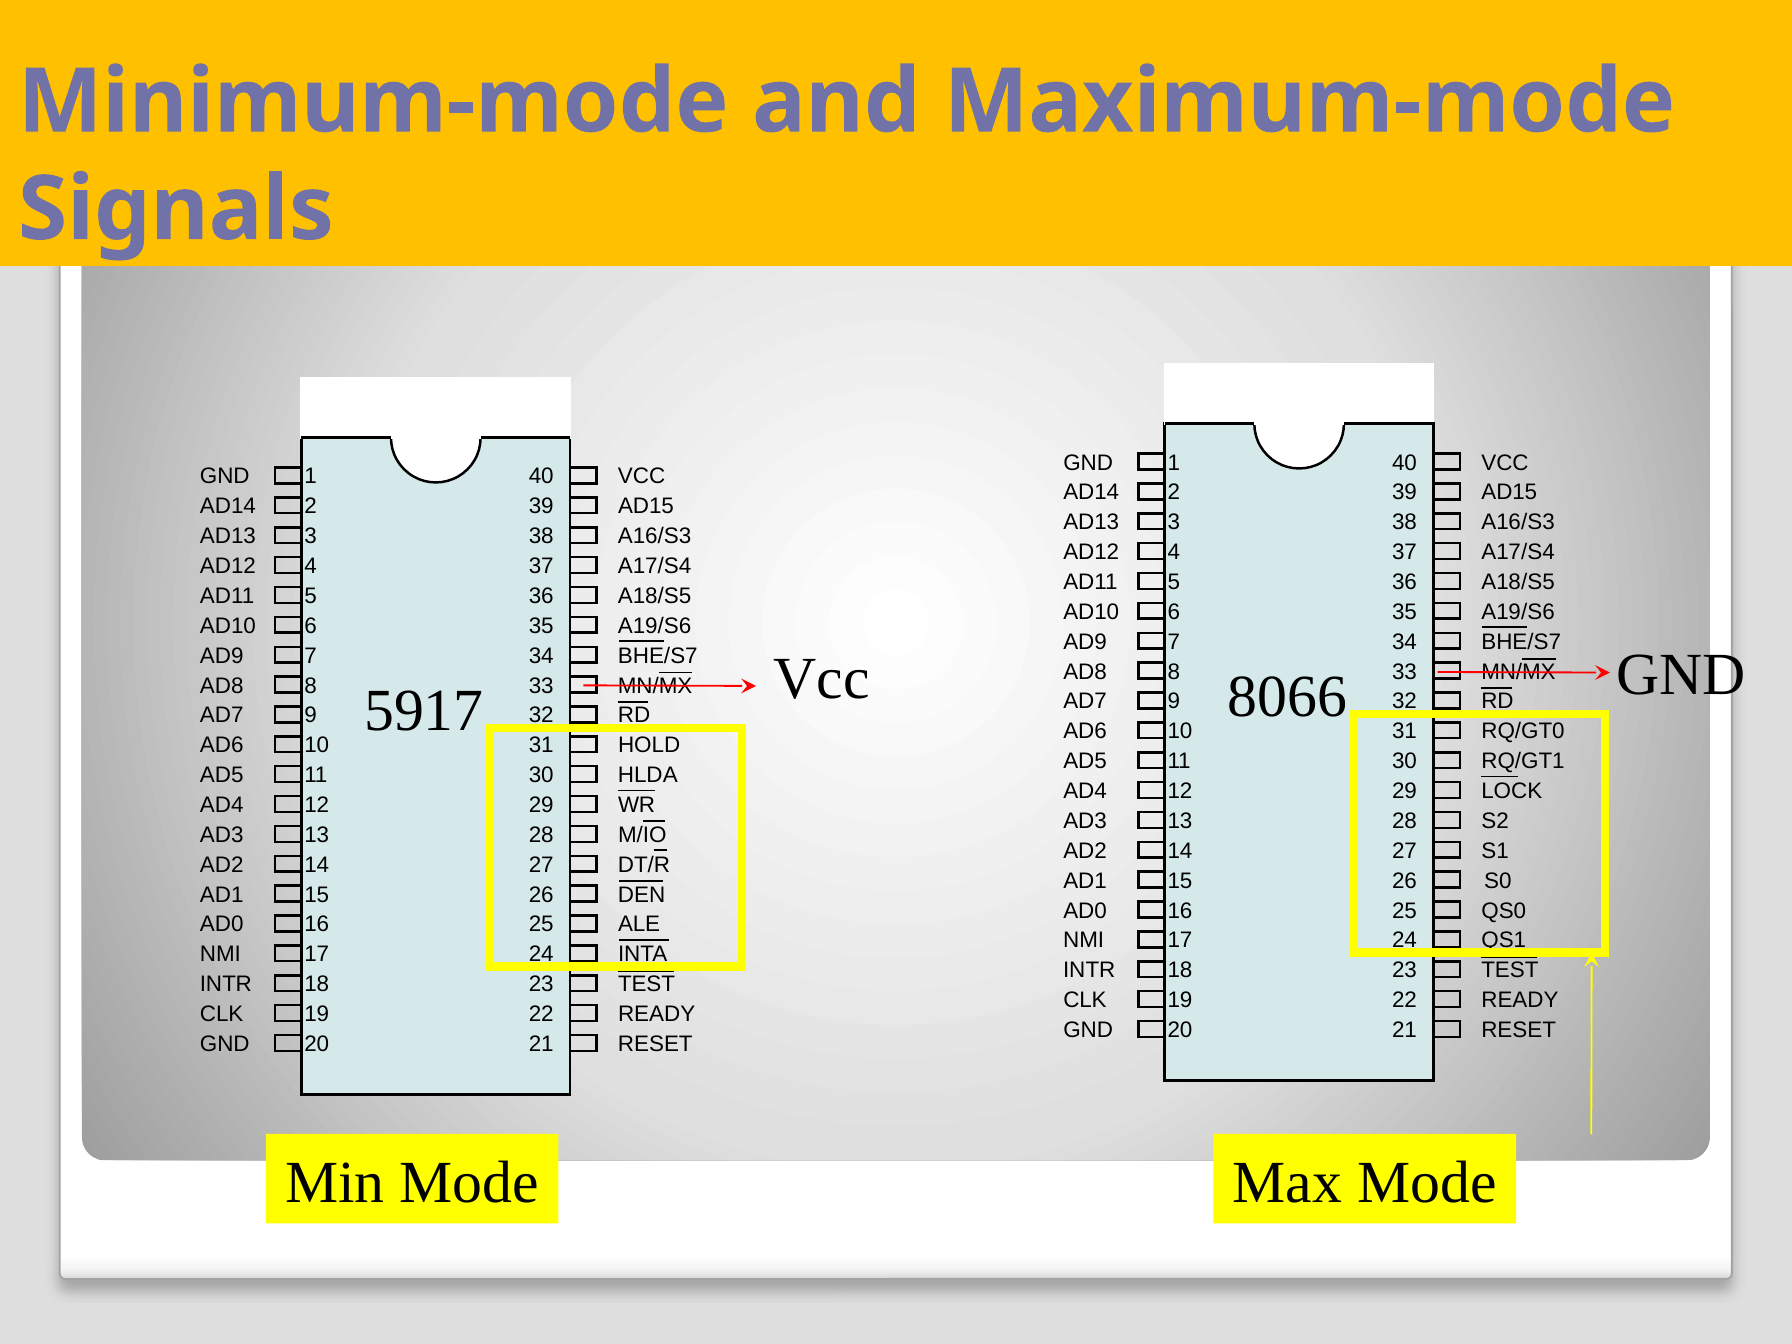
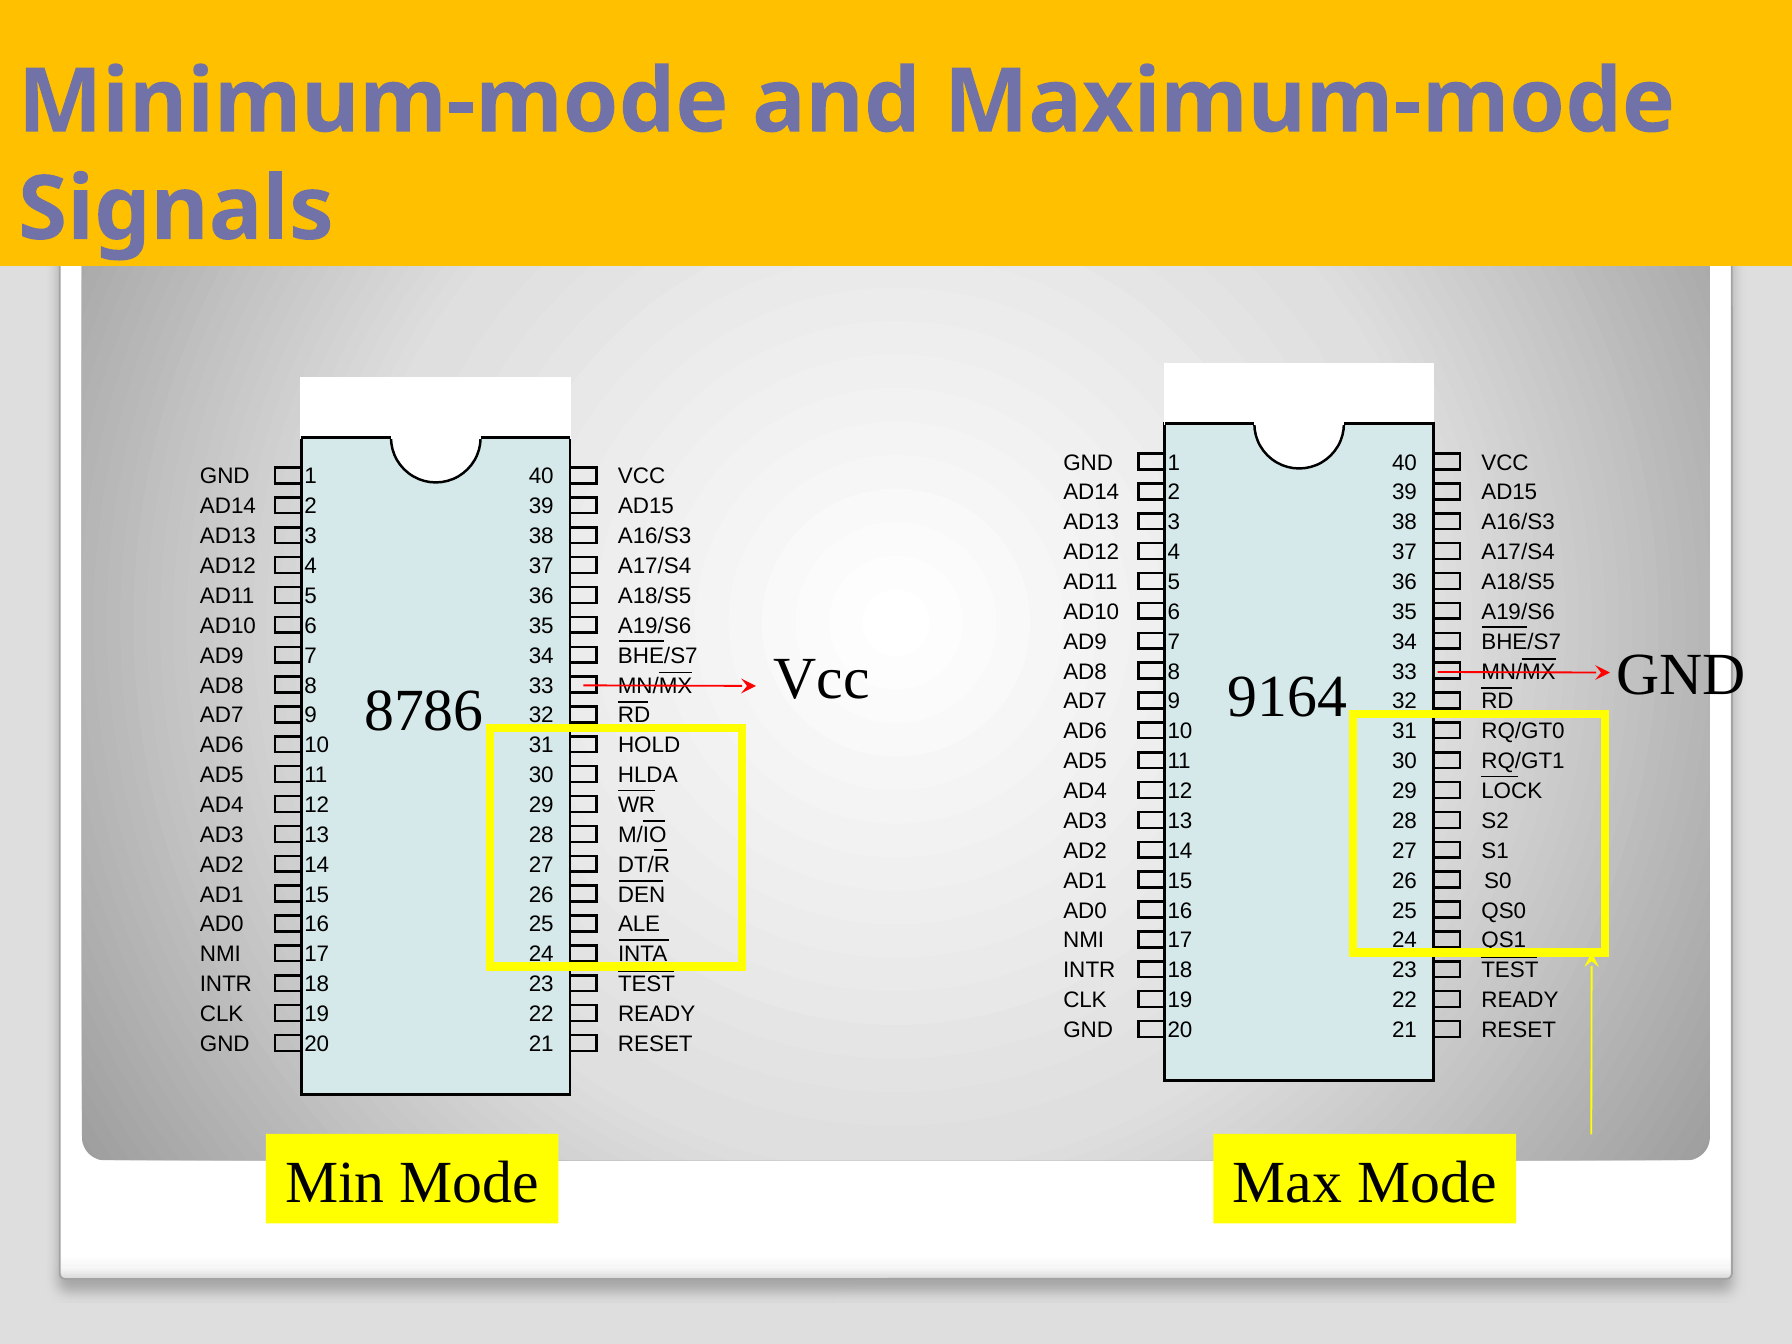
8066: 8066 -> 9164
5917: 5917 -> 8786
